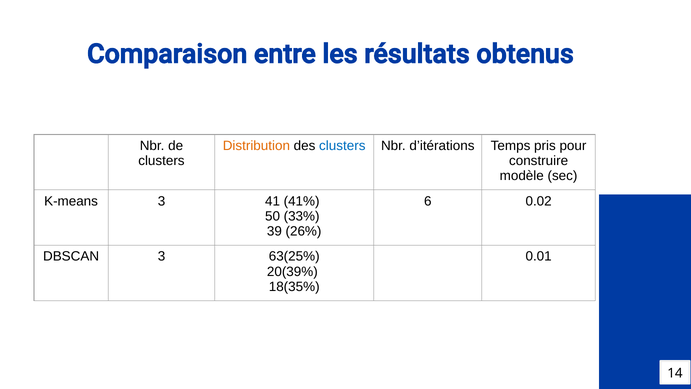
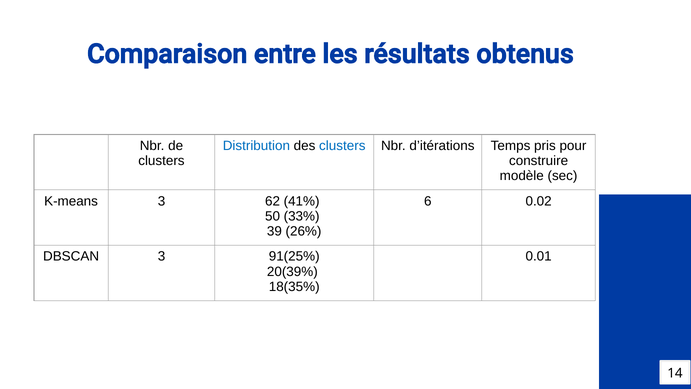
Distribution colour: orange -> blue
41: 41 -> 62
63(25%: 63(25% -> 91(25%
